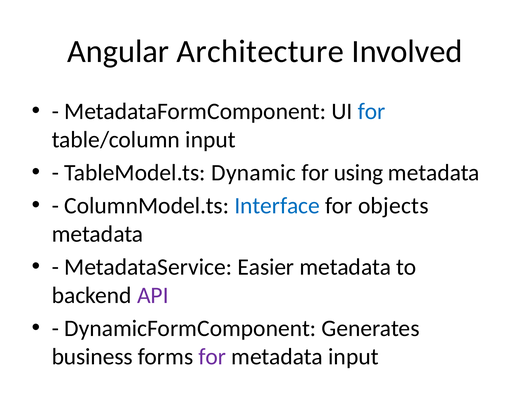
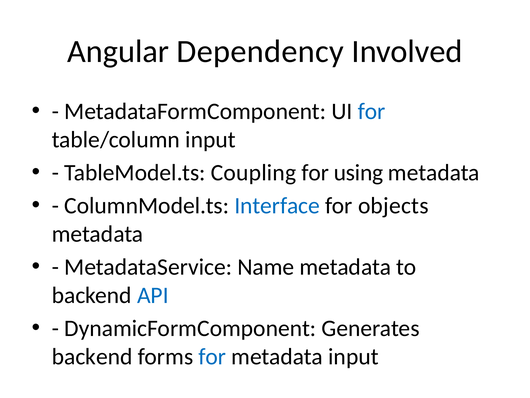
Architecture: Architecture -> Dependency
Dynamic: Dynamic -> Coupling
Easier: Easier -> Name
API colour: purple -> blue
business at (92, 356): business -> backend
for at (212, 356) colour: purple -> blue
